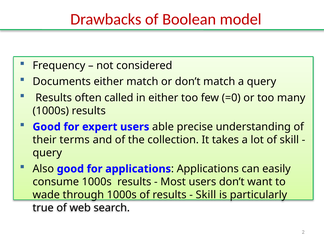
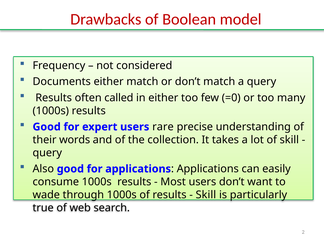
able: able -> rare
terms: terms -> words
